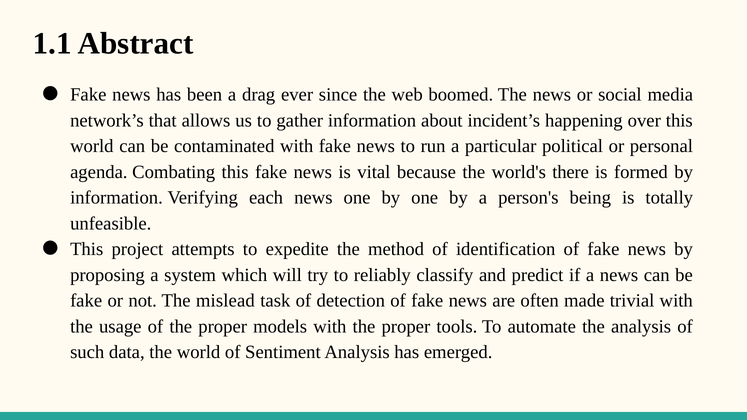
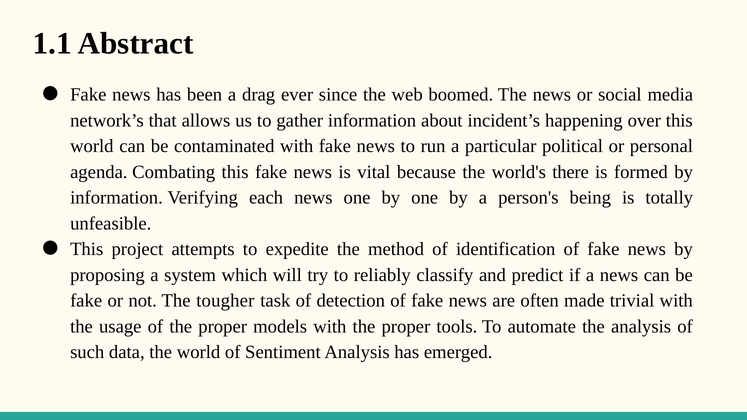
mislead: mislead -> tougher
